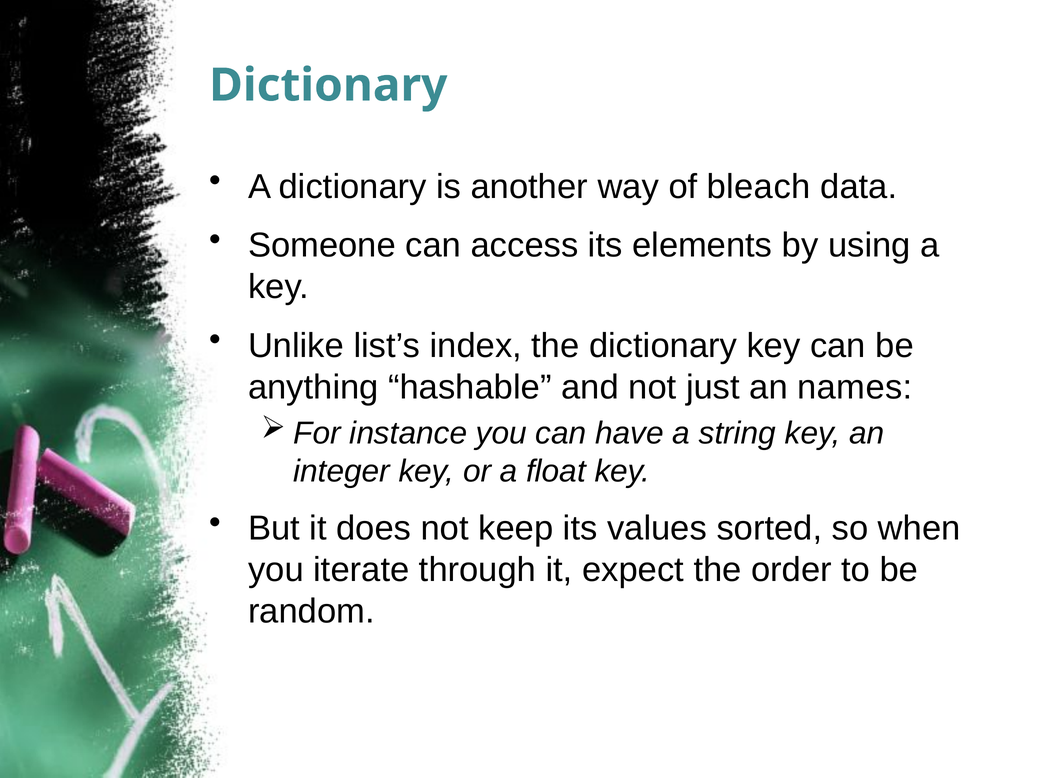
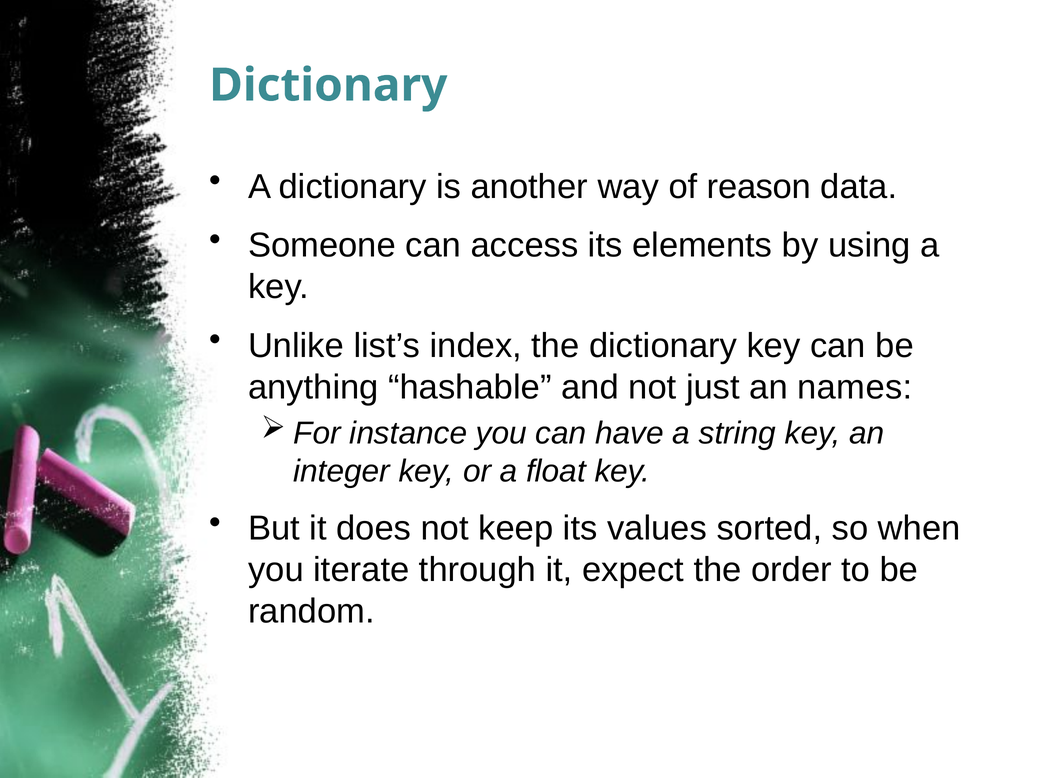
bleach: bleach -> reason
